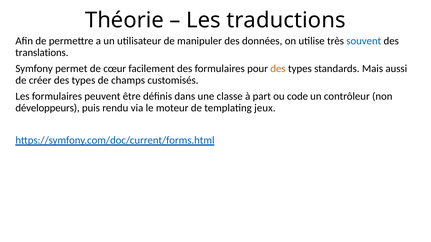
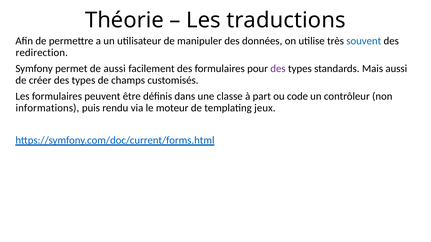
translations: translations -> redirection
de cœur: cœur -> aussi
des at (278, 69) colour: orange -> purple
développeurs: développeurs -> informations
